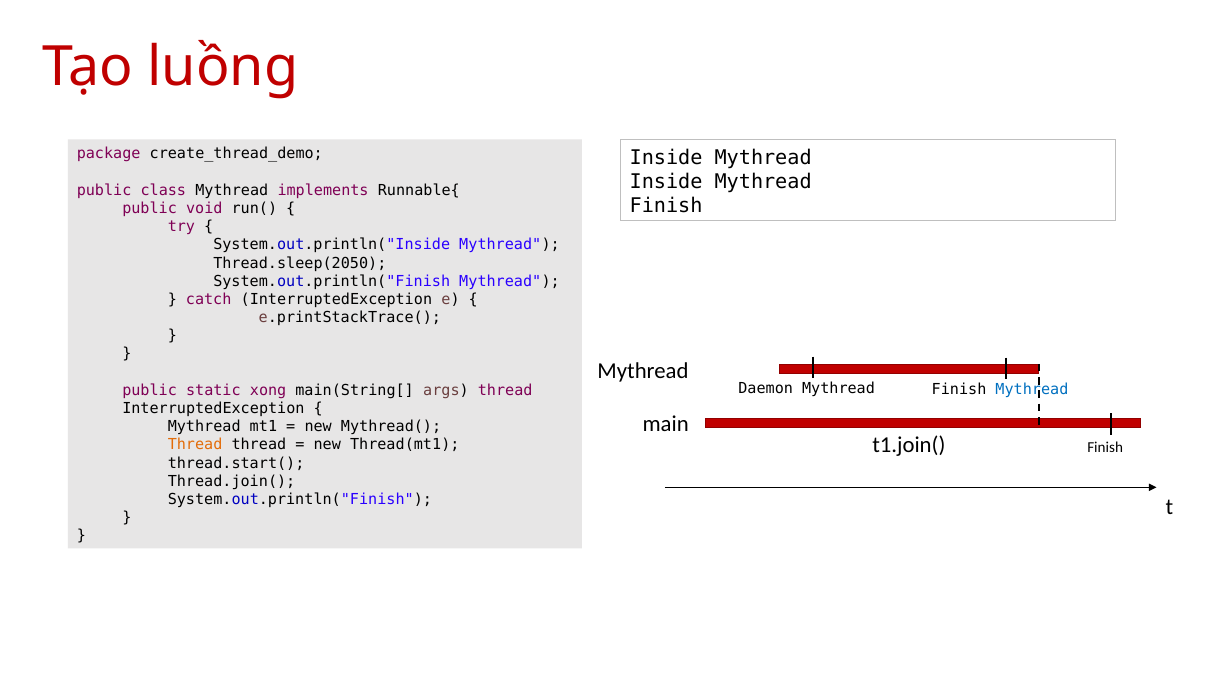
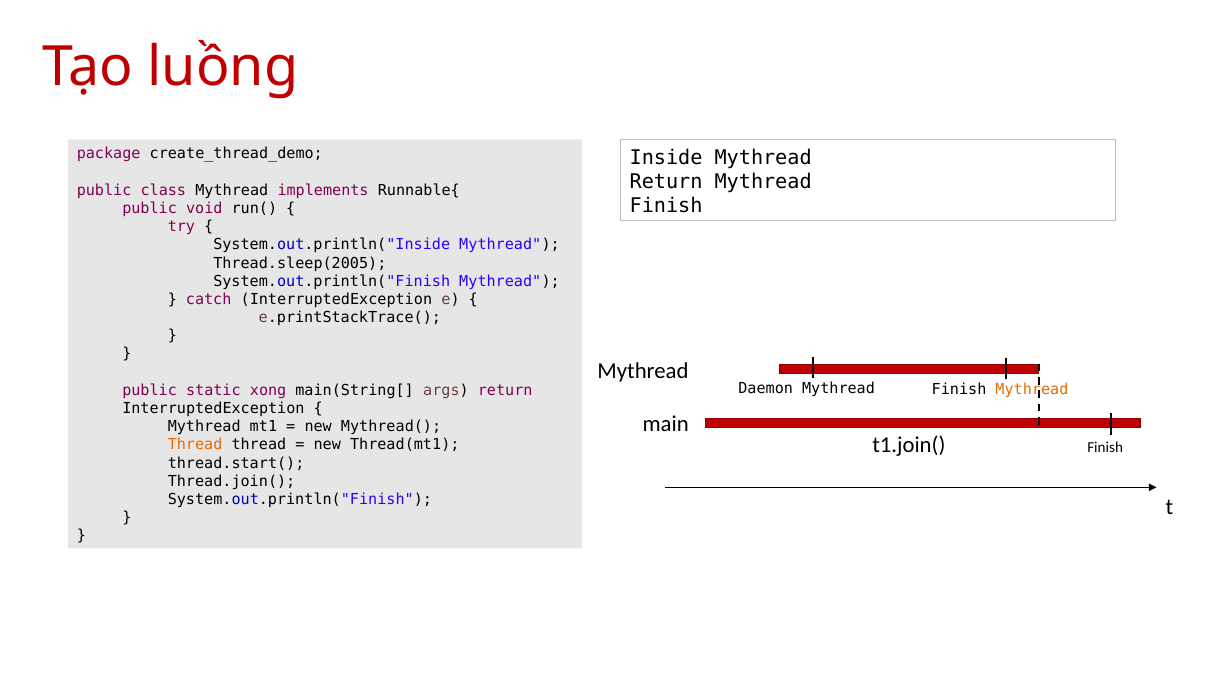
Inside at (666, 182): Inside -> Return
Thread.sleep(2050: Thread.sleep(2050 -> Thread.sleep(2005
Mythread at (1032, 390) colour: blue -> orange
args thread: thread -> return
